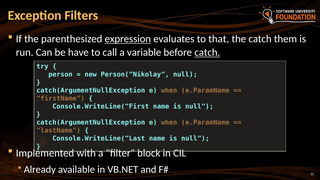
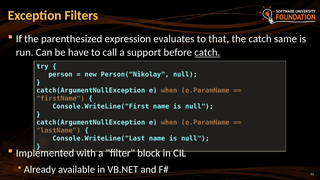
expression underline: present -> none
them: them -> same
variable: variable -> support
